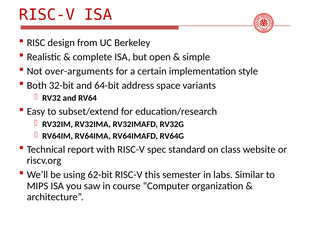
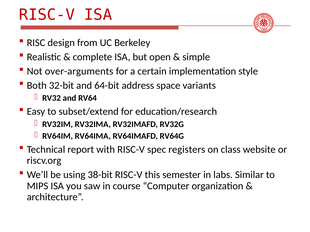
standard: standard -> registers
62-bit: 62-bit -> 38-bit
